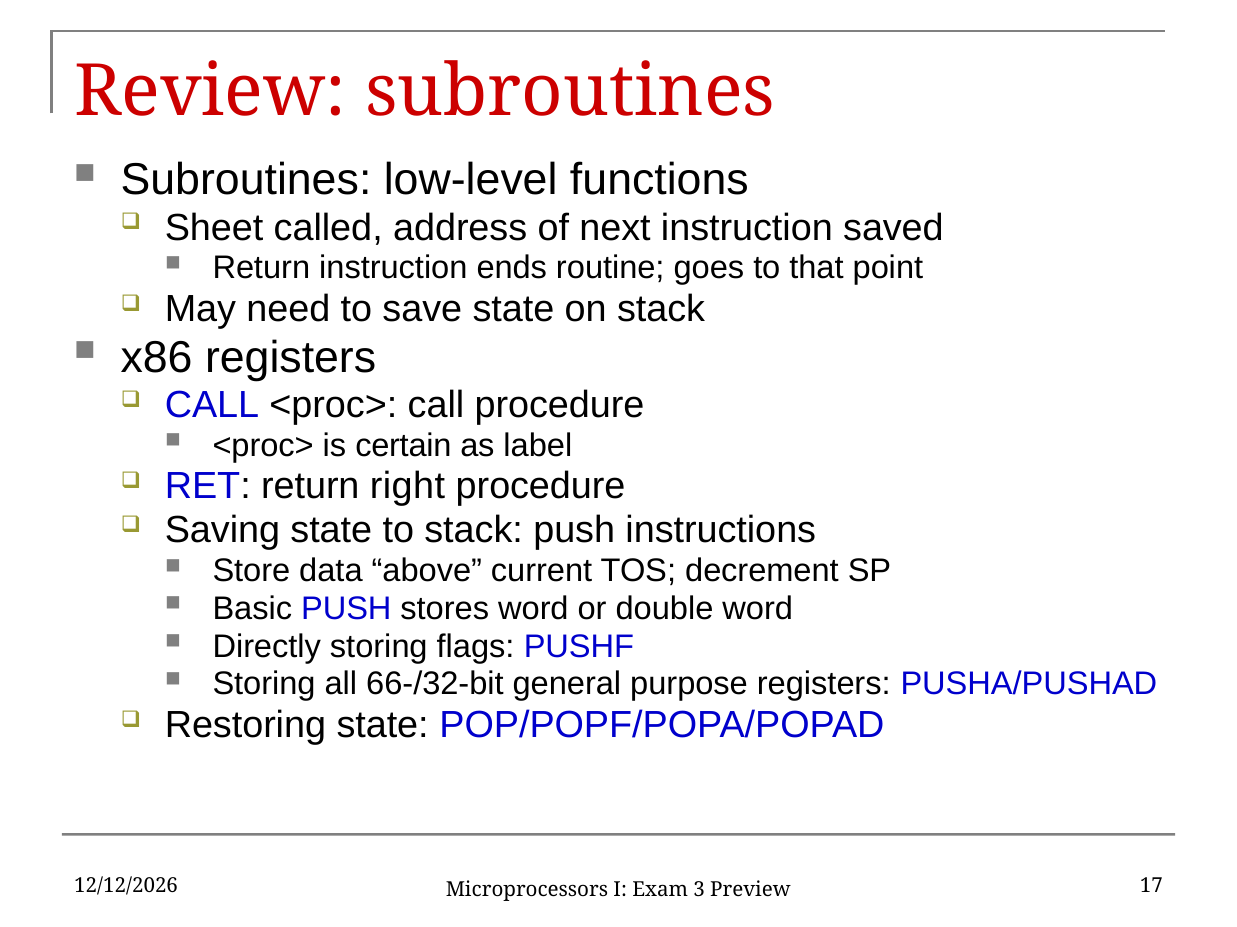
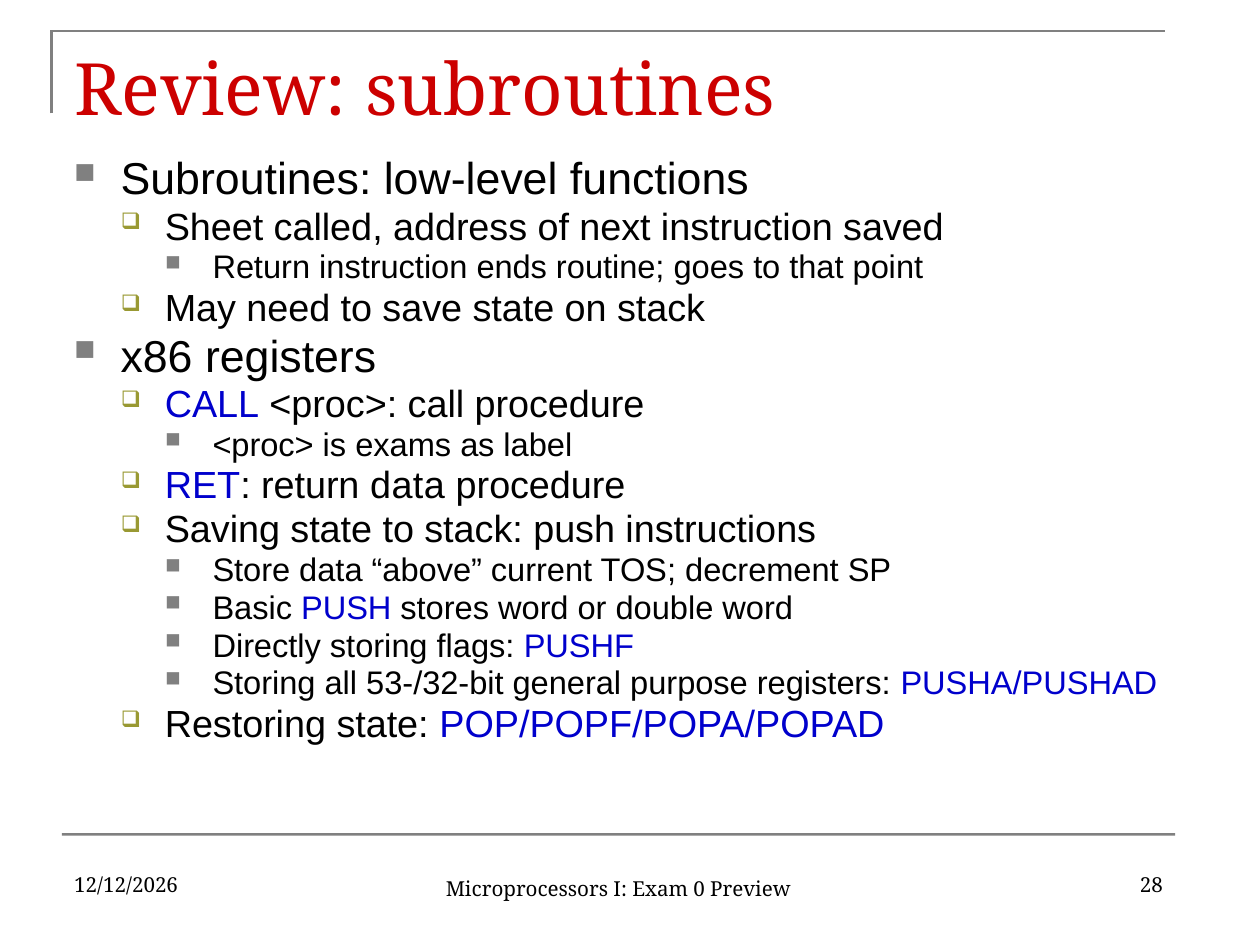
certain: certain -> exams
return right: right -> data
66-/32-bit: 66-/32-bit -> 53-/32-bit
3: 3 -> 0
17: 17 -> 28
